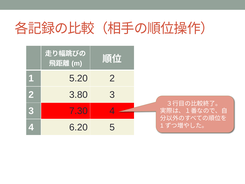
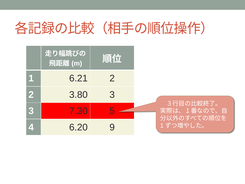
5.20: 5.20 -> 6.21
7.30 4: 4 -> 5
5: 5 -> 9
